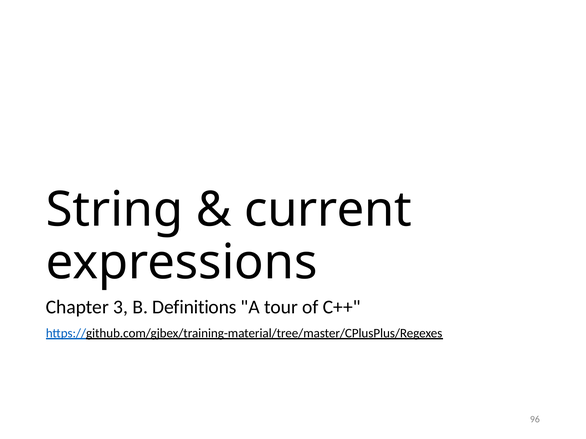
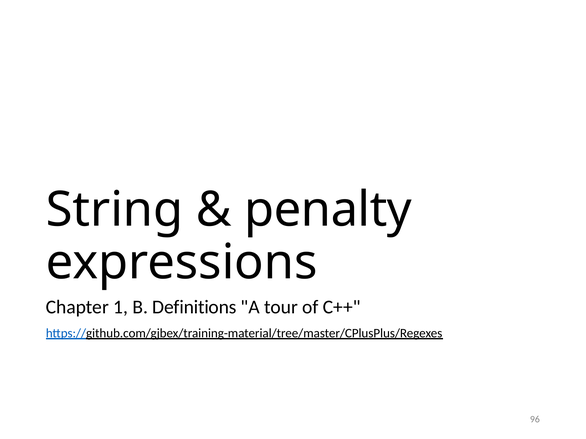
current: current -> penalty
3: 3 -> 1
